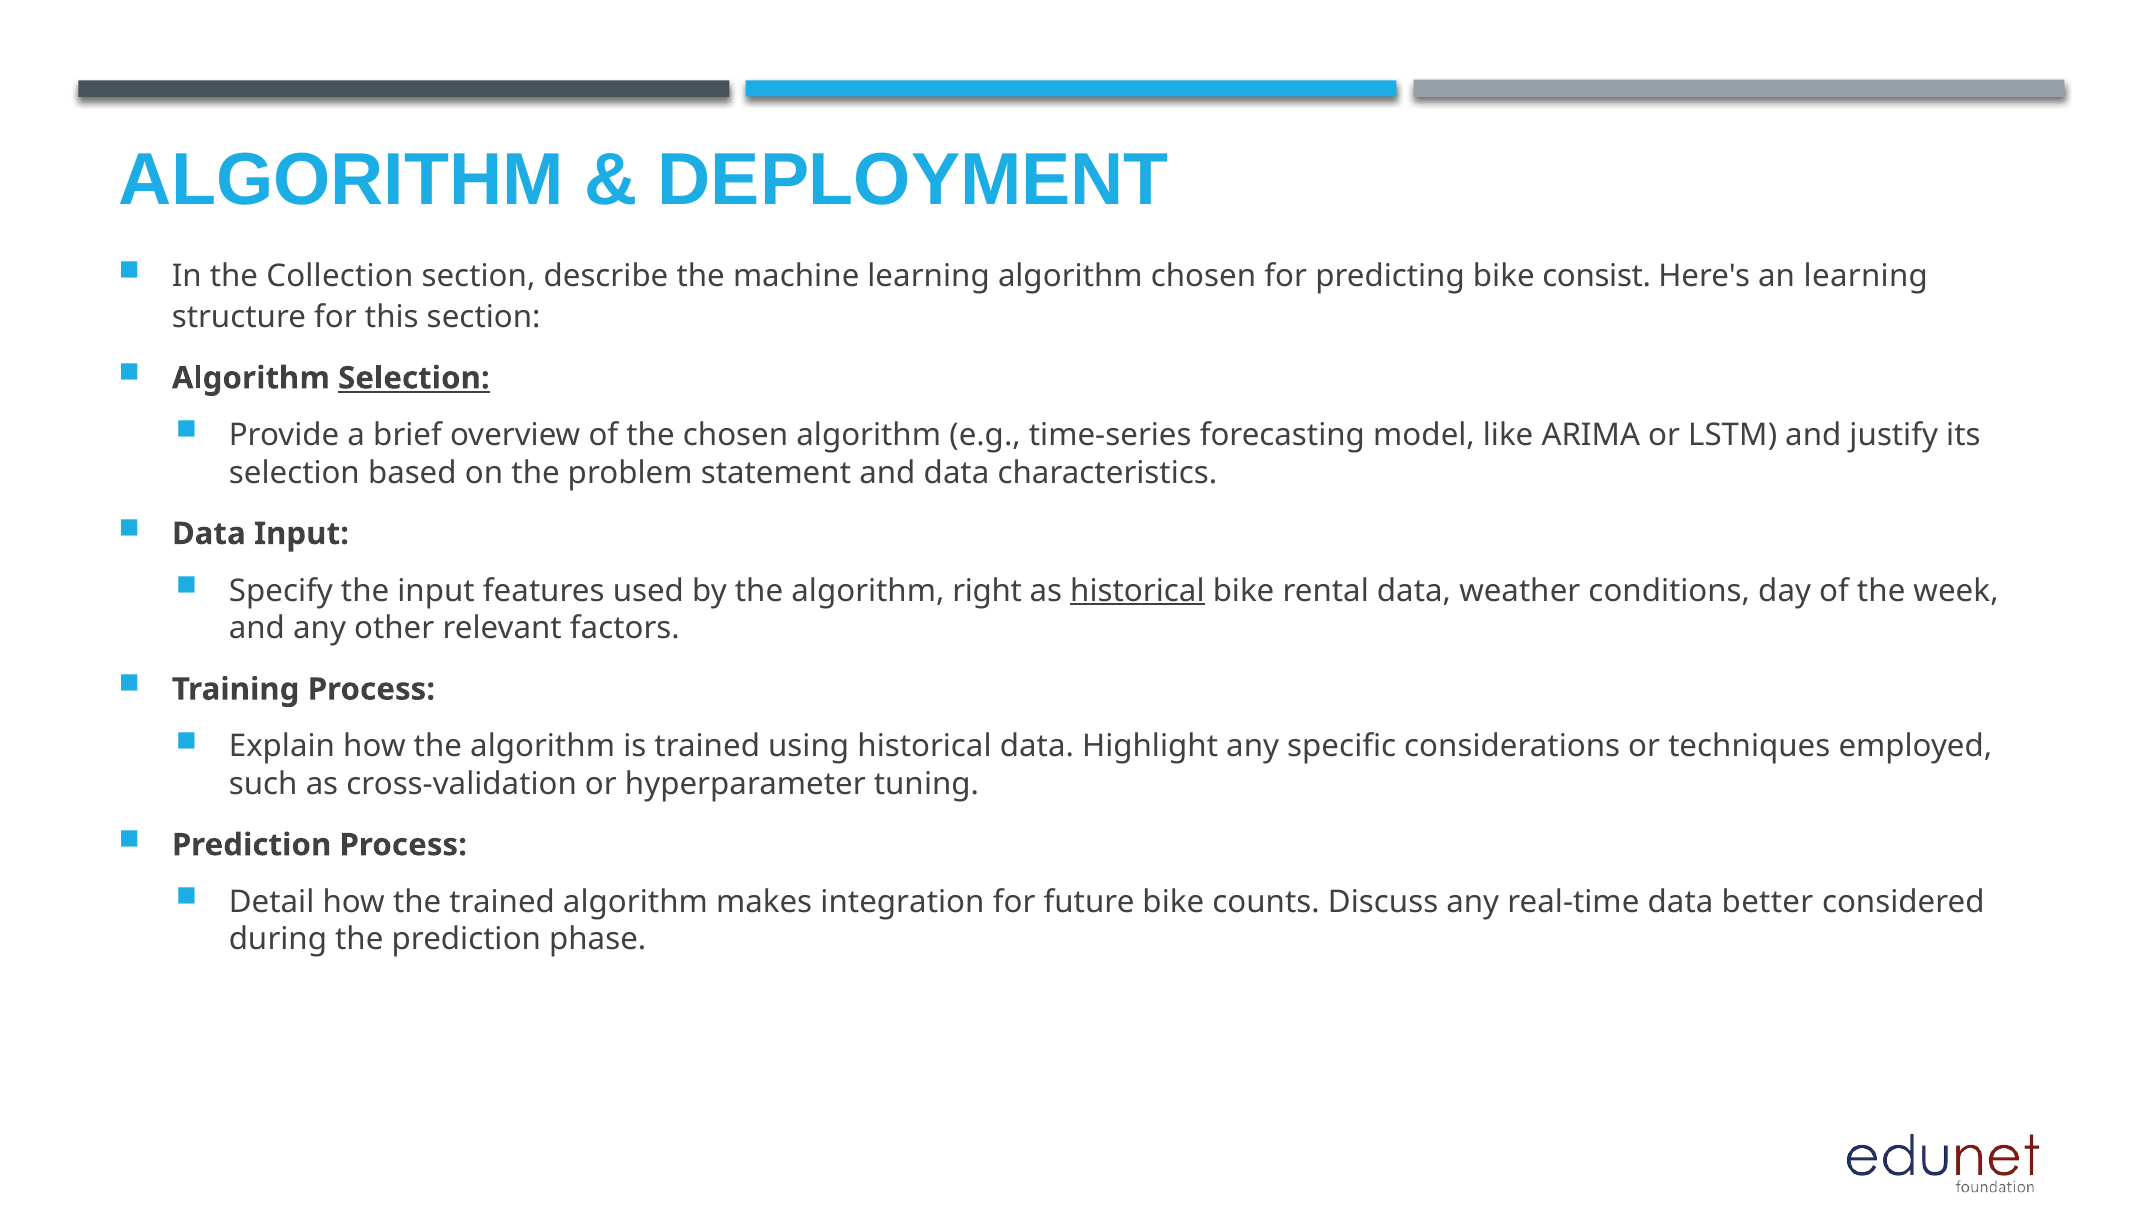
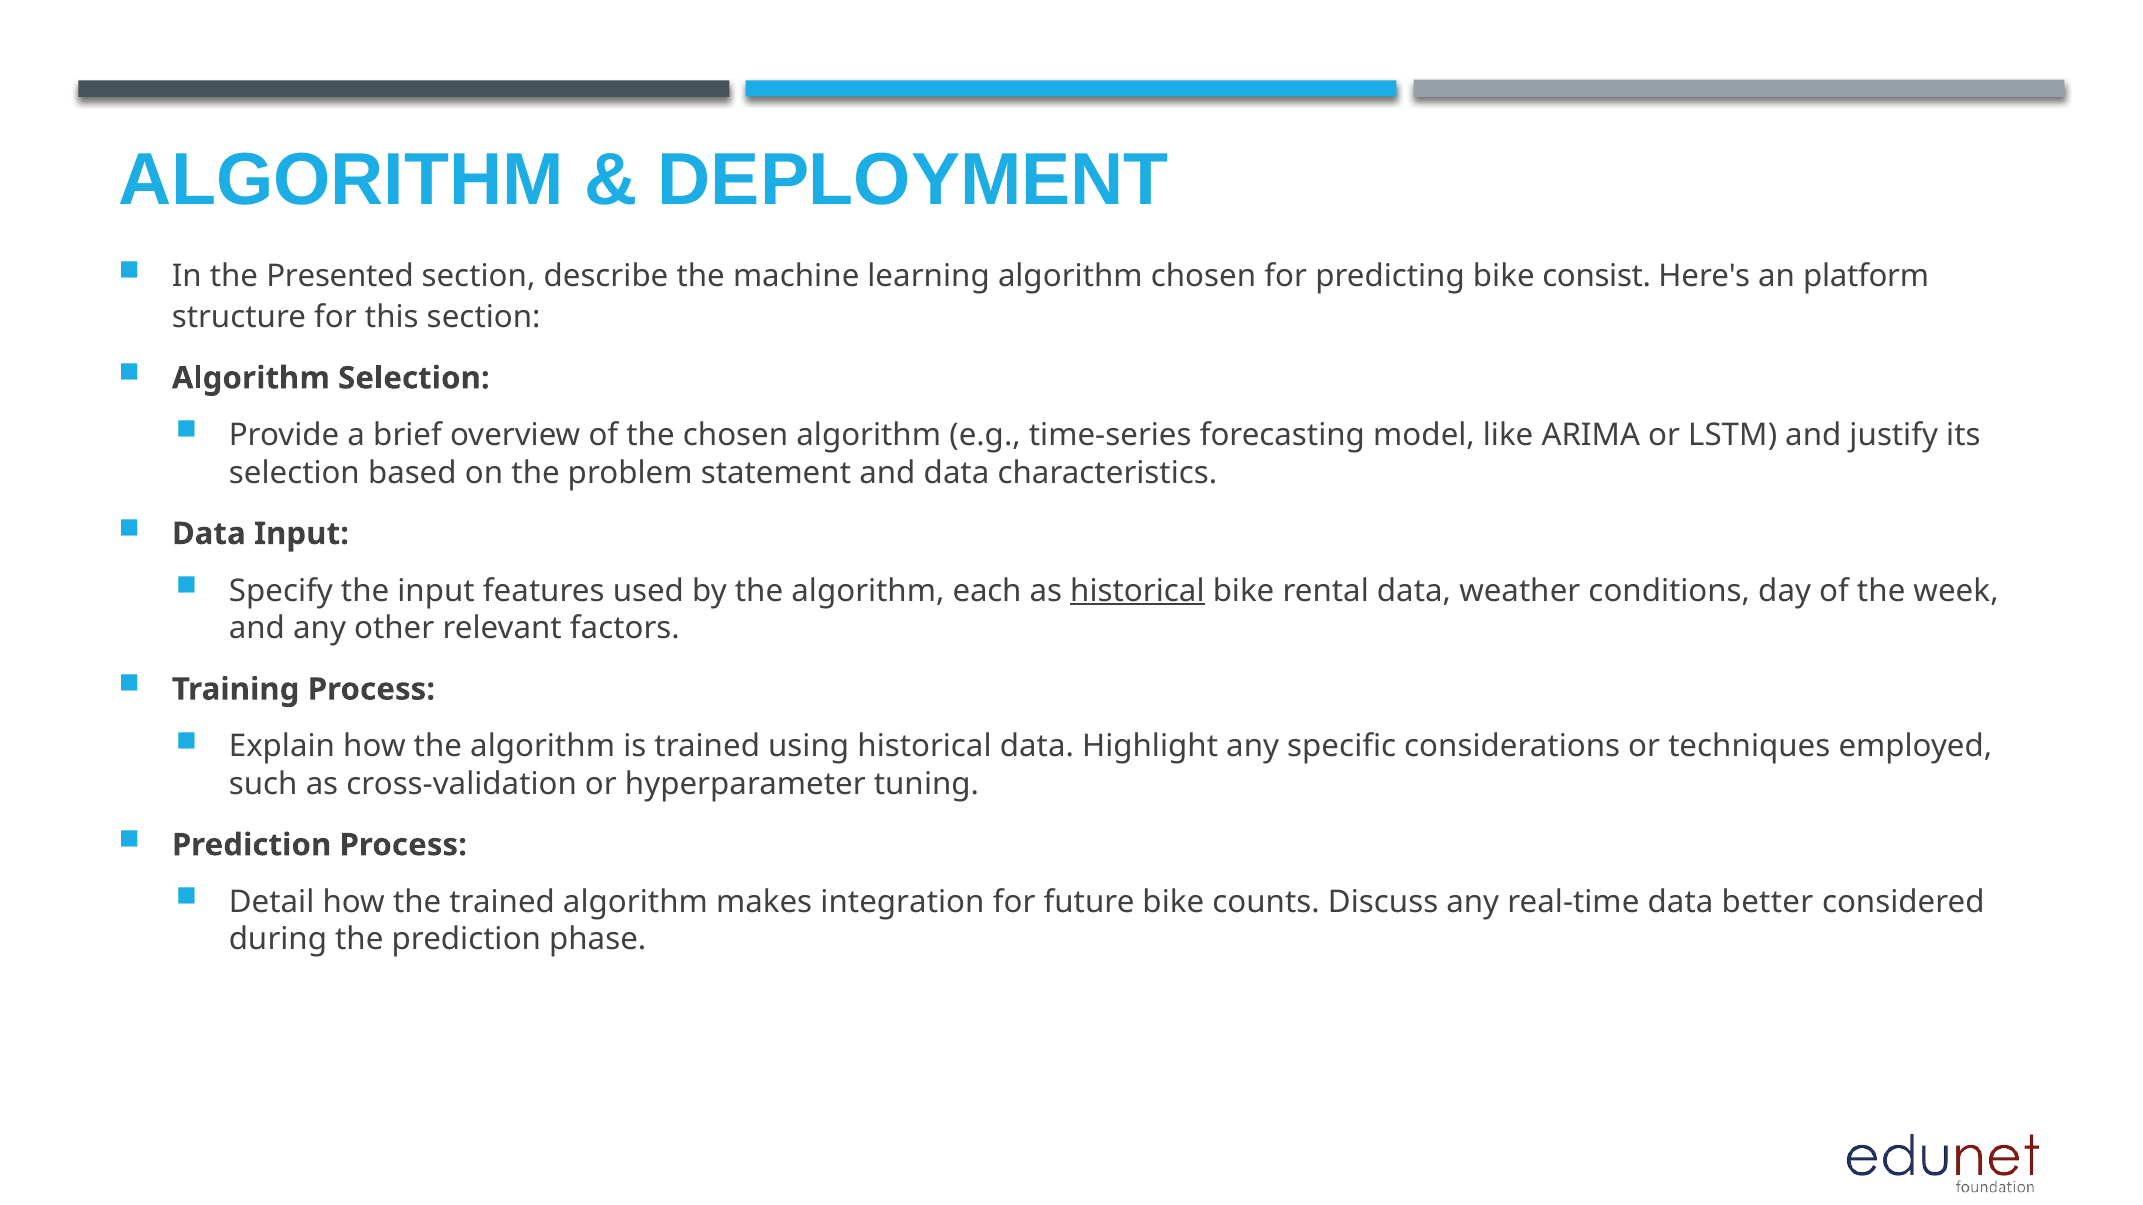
Collection: Collection -> Presented
an learning: learning -> platform
Selection at (414, 378) underline: present -> none
right: right -> each
